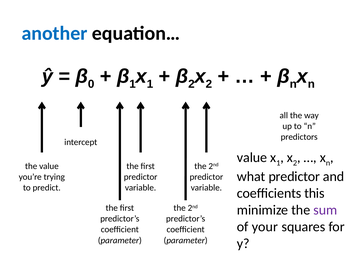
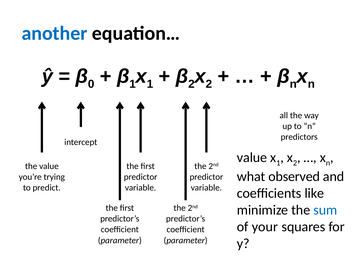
what predictor: predictor -> observed
this: this -> like
sum colour: purple -> blue
